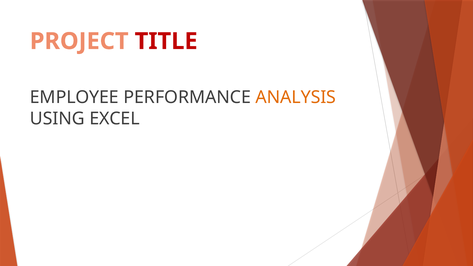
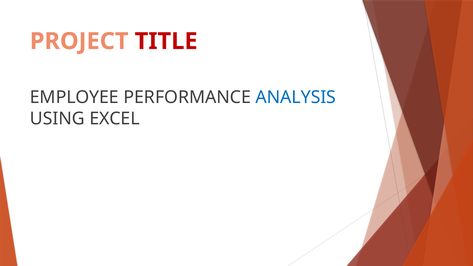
ANALYSIS colour: orange -> blue
